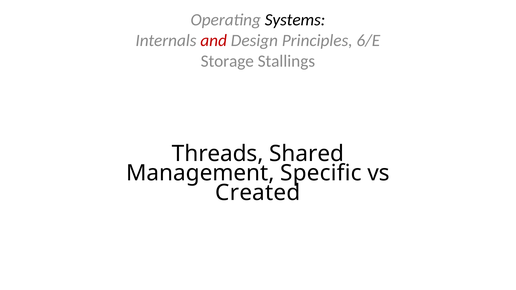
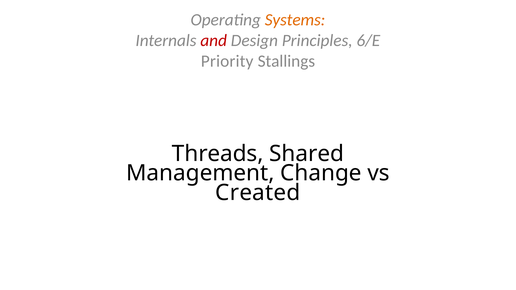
Systems colour: black -> orange
Storage: Storage -> Priority
Specific: Specific -> Change
